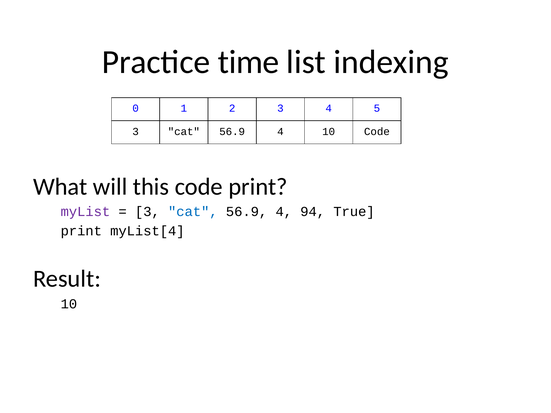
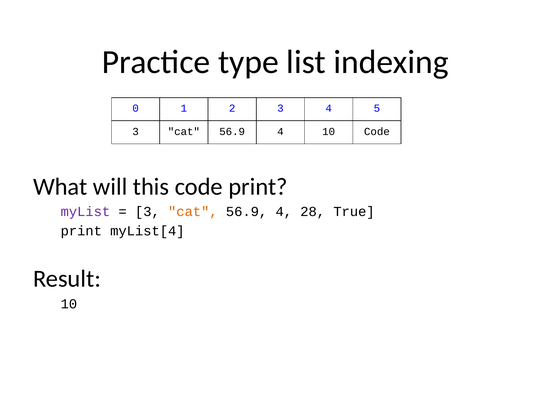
time: time -> type
cat at (193, 212) colour: blue -> orange
94: 94 -> 28
